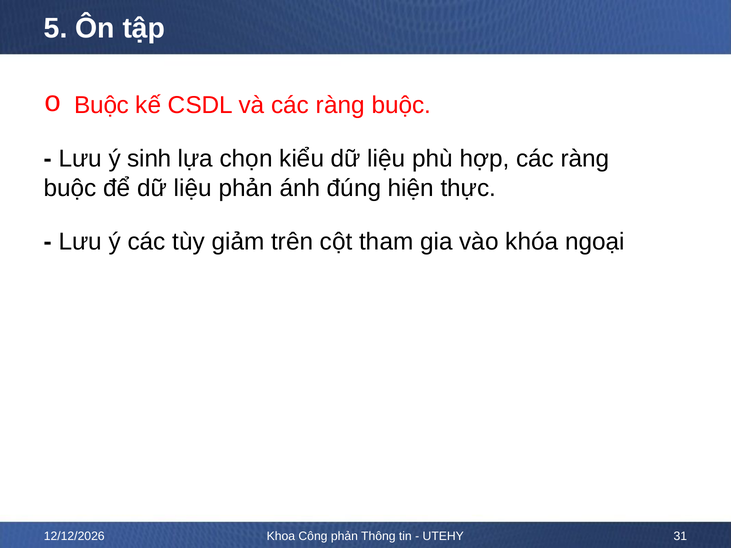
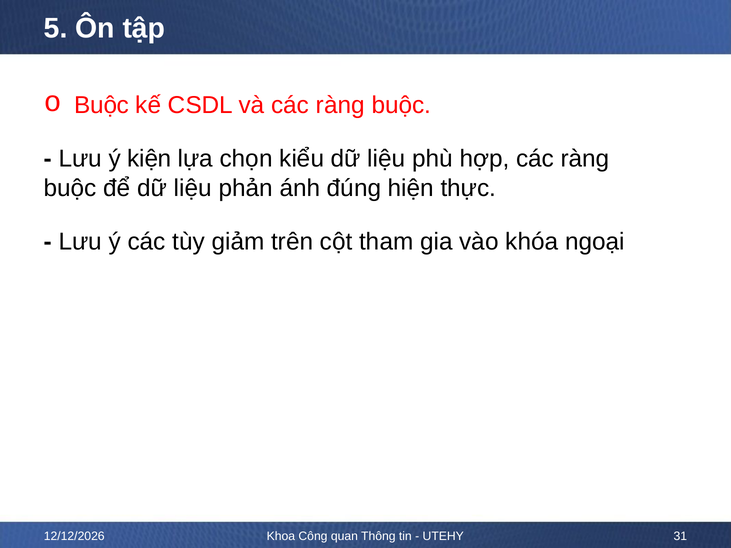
sinh: sinh -> kiện
Công phản: phản -> quan
